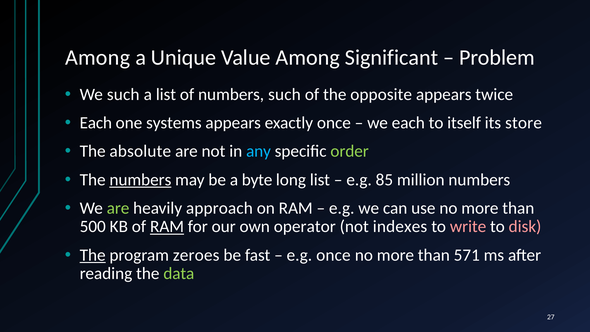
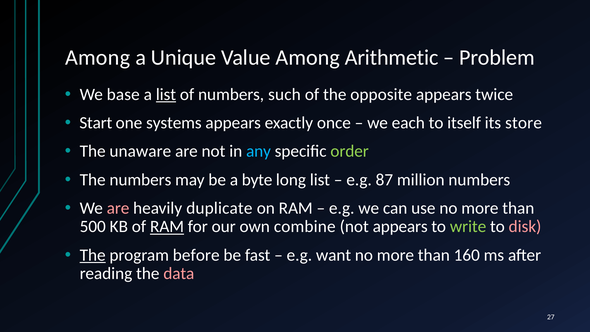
Significant: Significant -> Arithmetic
We such: such -> base
list at (166, 94) underline: none -> present
Each at (96, 123): Each -> Start
absolute: absolute -> unaware
numbers at (140, 180) underline: present -> none
85: 85 -> 87
are at (118, 208) colour: light green -> pink
approach: approach -> duplicate
operator: operator -> combine
not indexes: indexes -> appears
write colour: pink -> light green
zeroes: zeroes -> before
e.g once: once -> want
571: 571 -> 160
data colour: light green -> pink
